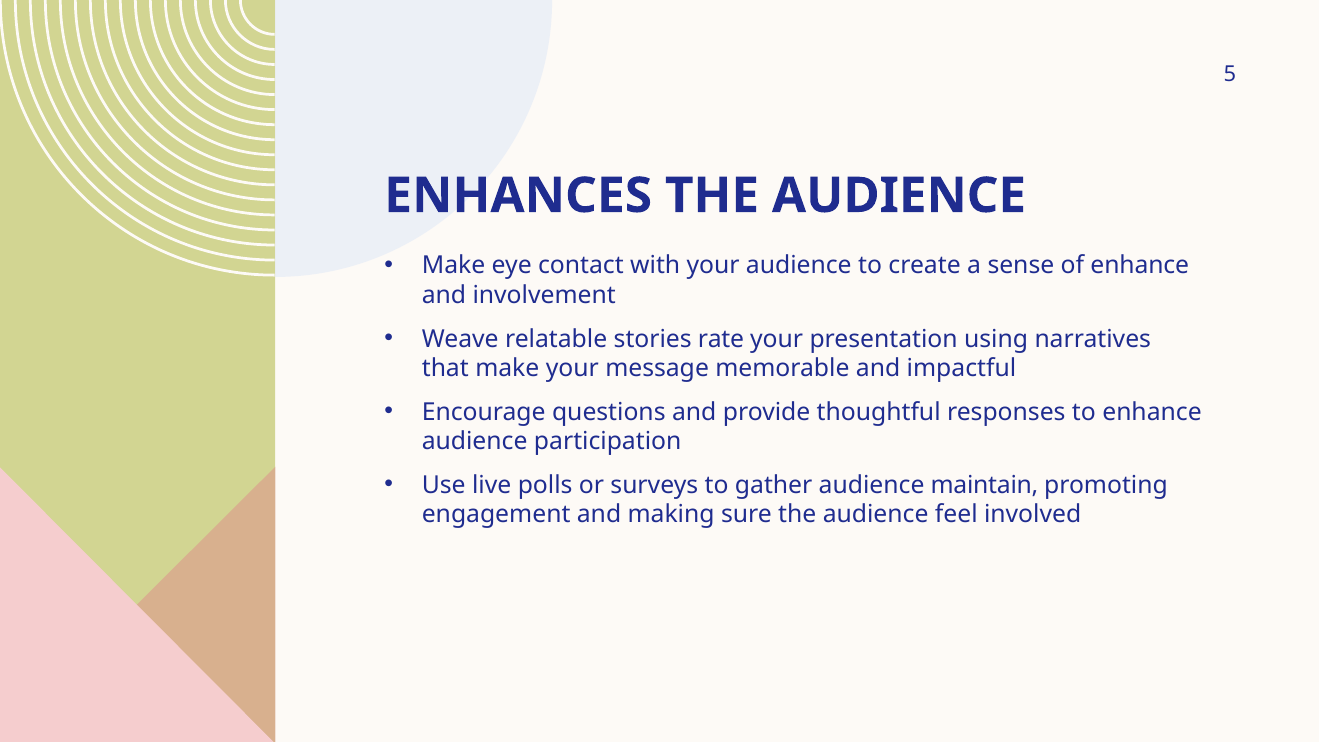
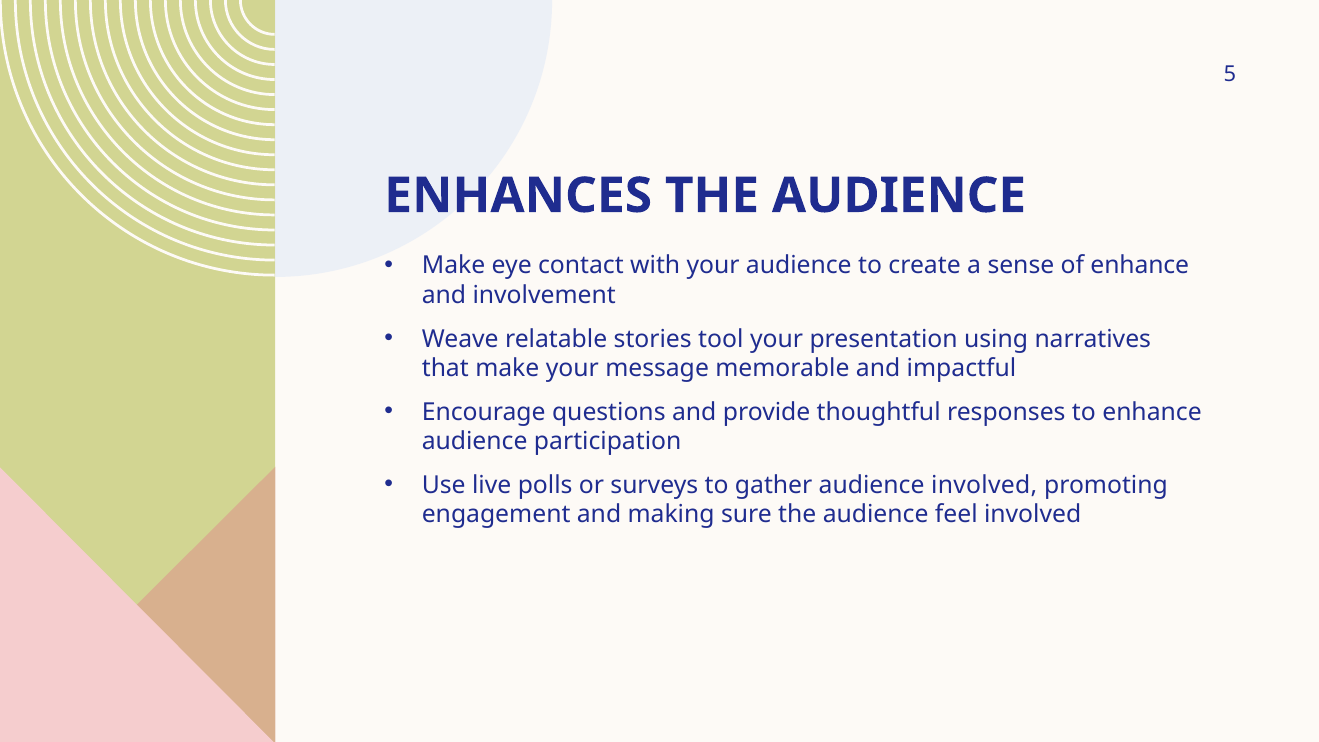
rate: rate -> tool
audience maintain: maintain -> involved
